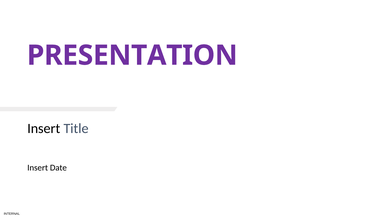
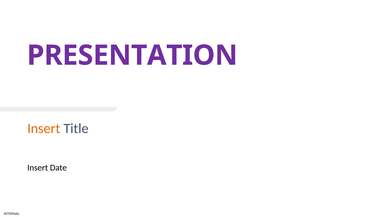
Insert at (44, 128) colour: black -> orange
